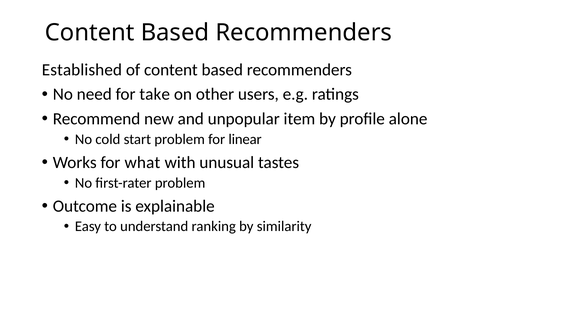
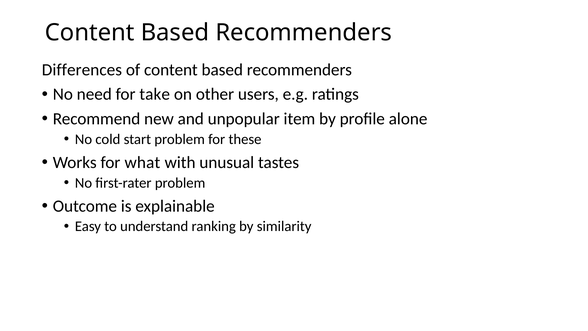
Established: Established -> Differences
linear: linear -> these
